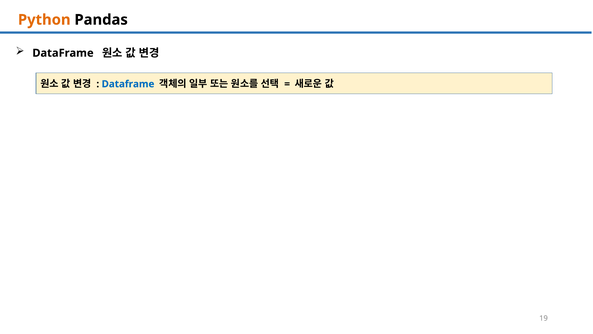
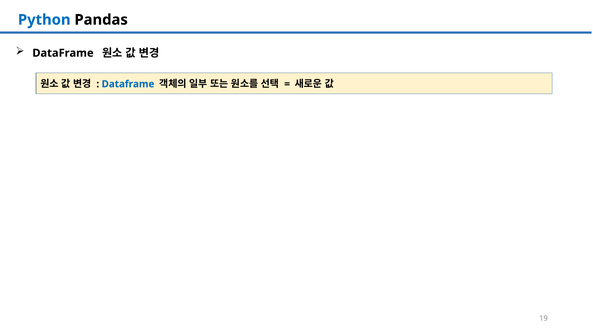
Python colour: orange -> blue
